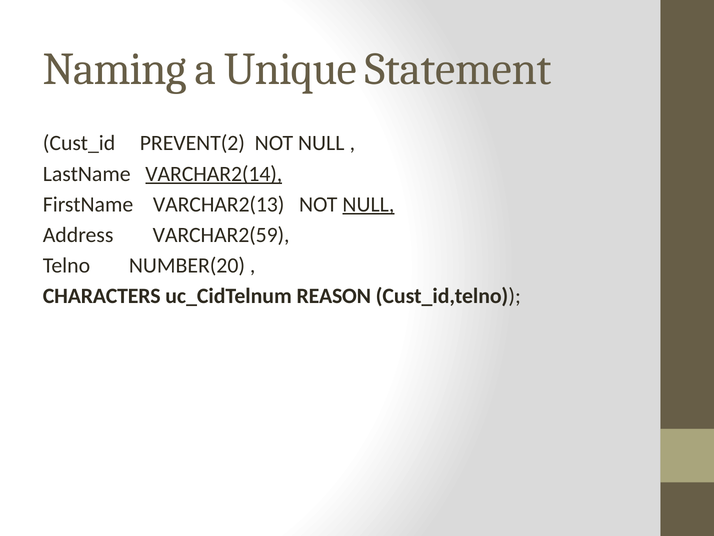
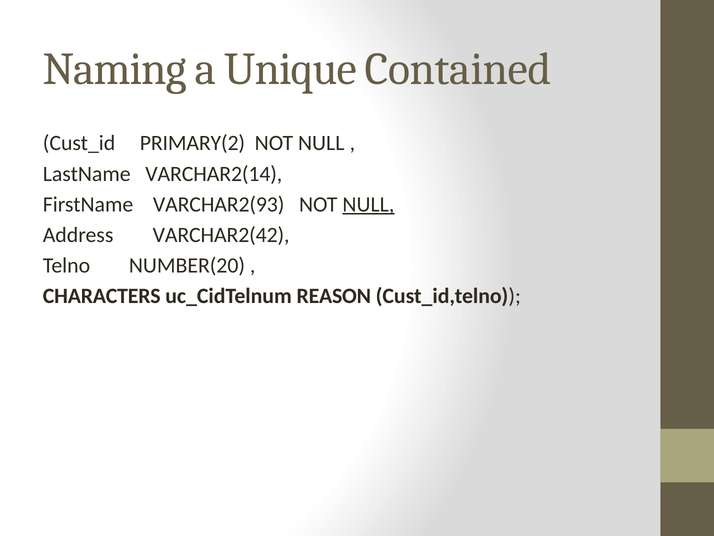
Statement: Statement -> Contained
PREVENT(2: PREVENT(2 -> PRIMARY(2
VARCHAR2(14 underline: present -> none
VARCHAR2(13: VARCHAR2(13 -> VARCHAR2(93
VARCHAR2(59: VARCHAR2(59 -> VARCHAR2(42
